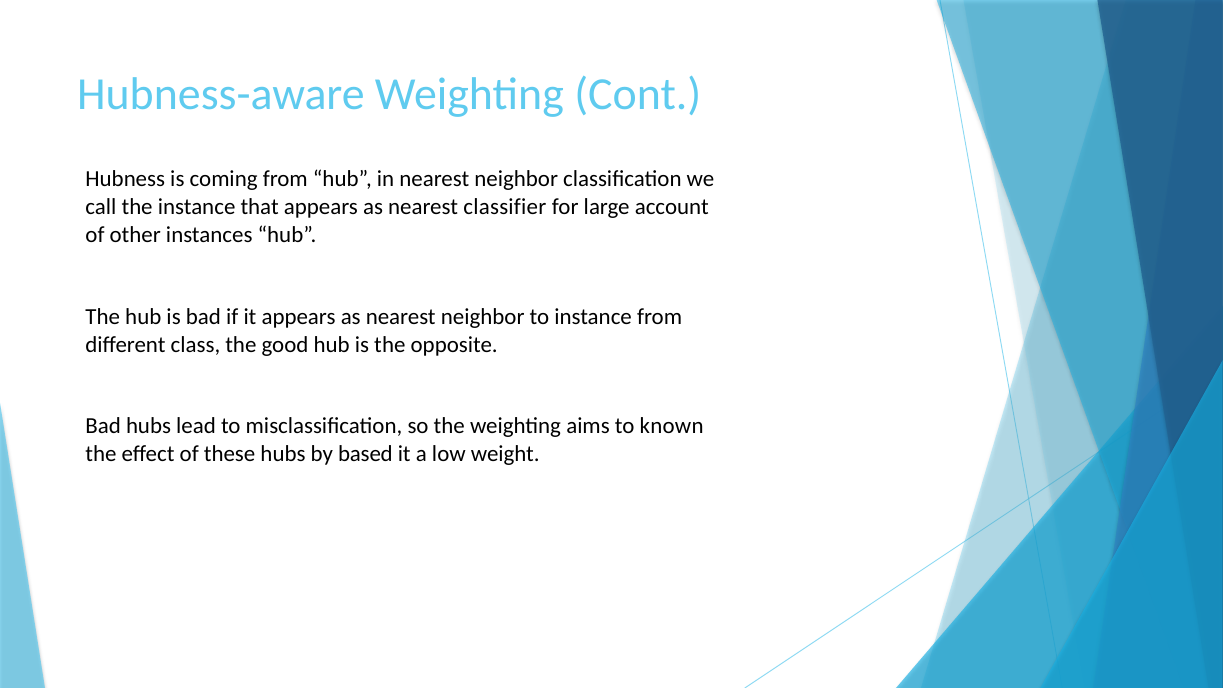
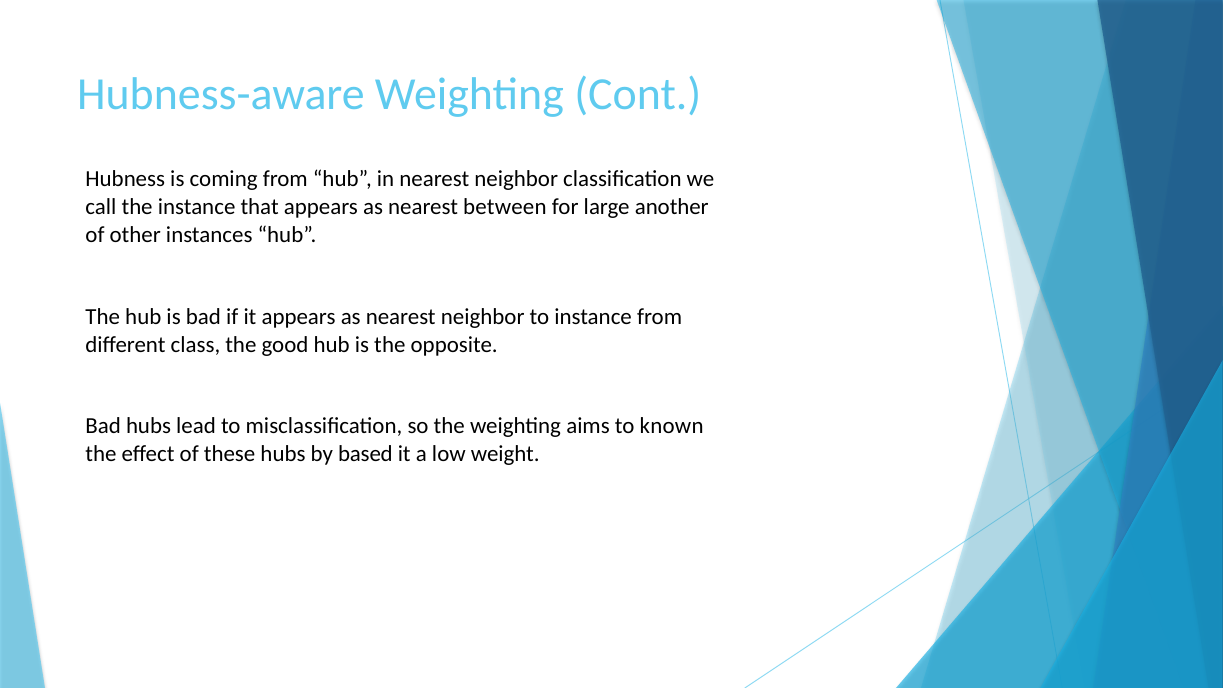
classifier: classifier -> between
account: account -> another
